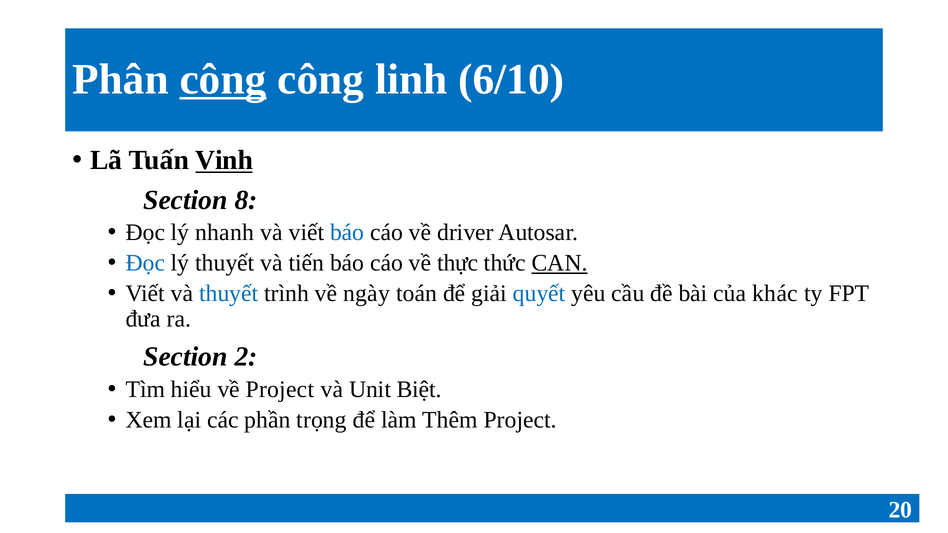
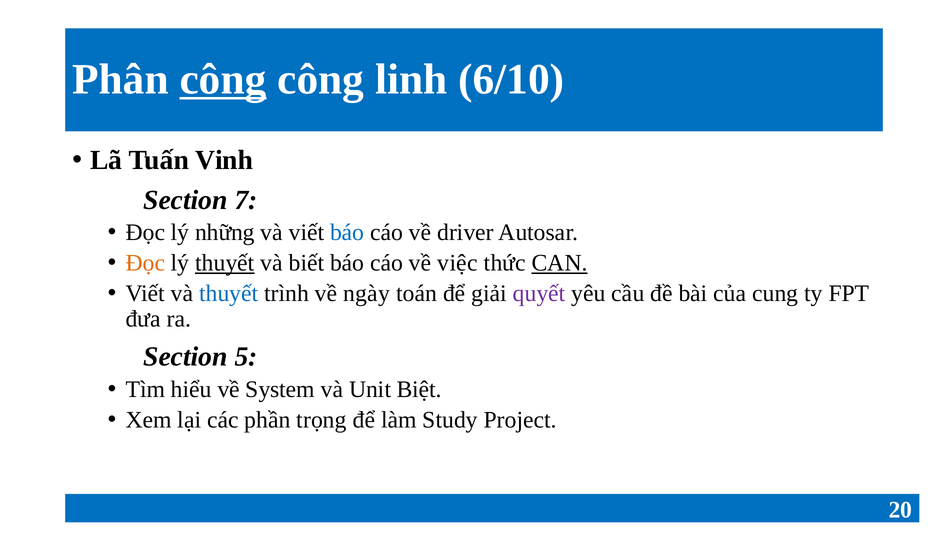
Vinh underline: present -> none
8: 8 -> 7
nhanh: nhanh -> những
Đọc at (145, 263) colour: blue -> orange
thuyết at (225, 263) underline: none -> present
tiến: tiến -> biết
thực: thực -> việc
quyết colour: blue -> purple
khác: khác -> cung
2: 2 -> 5
về Project: Project -> System
Thêm: Thêm -> Study
